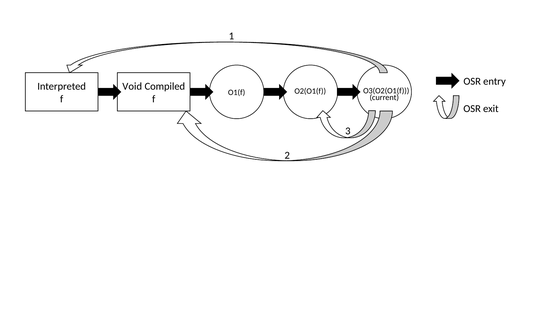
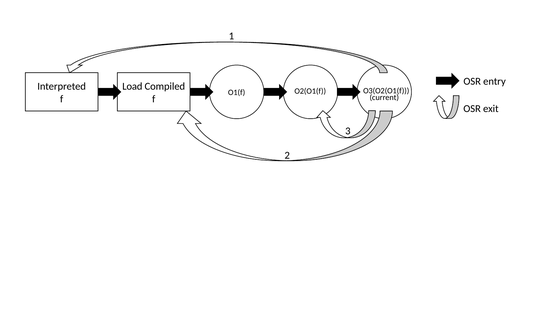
Void: Void -> Load
